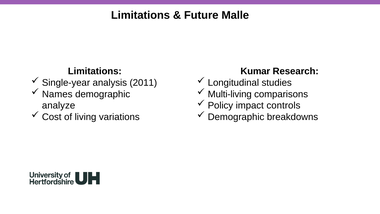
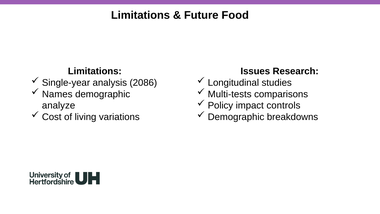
Malle: Malle -> Food
Kumar: Kumar -> Issues
2011: 2011 -> 2086
Multi-living: Multi-living -> Multi-tests
